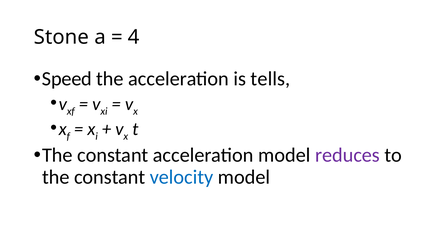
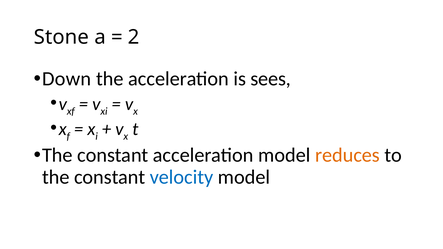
4: 4 -> 2
Speed: Speed -> Down
tells: tells -> sees
reduces colour: purple -> orange
